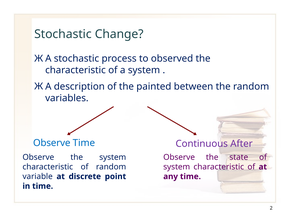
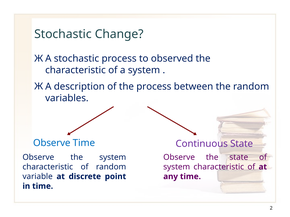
the painted: painted -> process
Continuous After: After -> State
